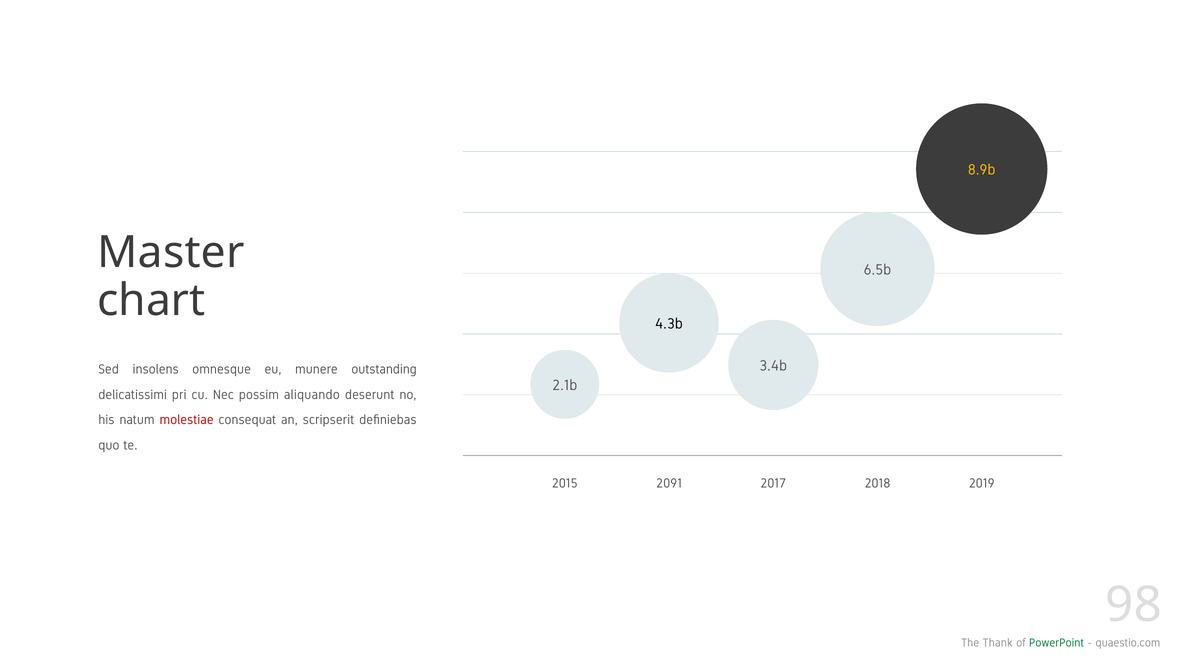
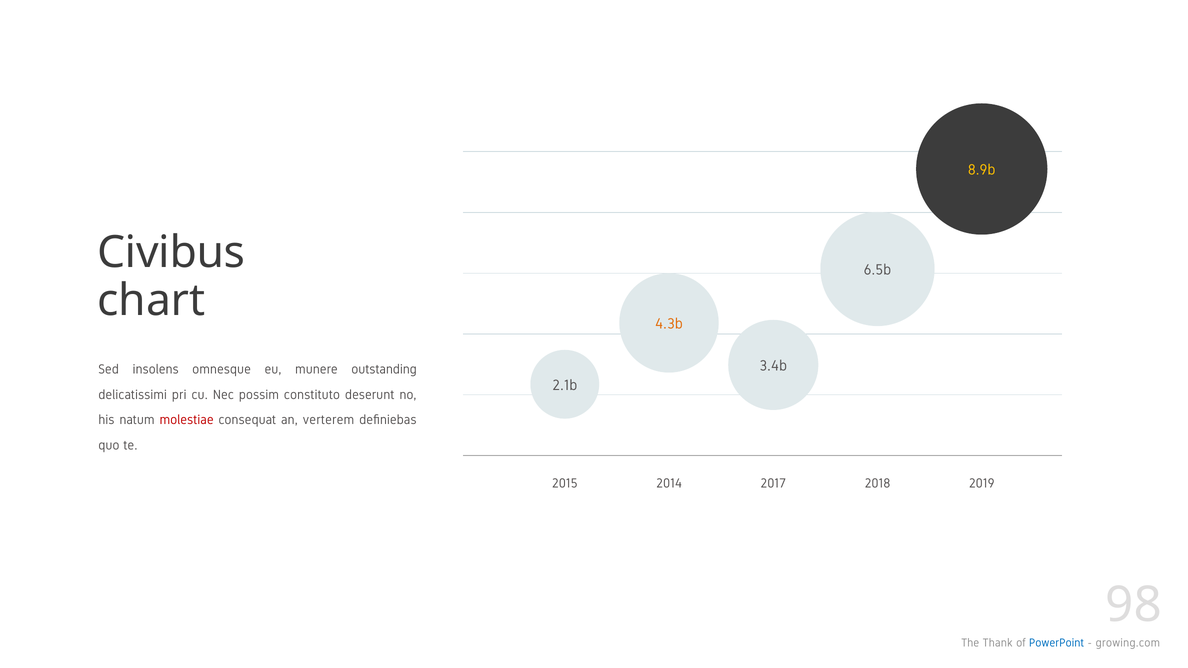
Master: Master -> Civibus
4.3b colour: black -> orange
aliquando: aliquando -> constituto
scripserit: scripserit -> verterem
2091: 2091 -> 2014
PowerPoint colour: green -> blue
quaestio.com: quaestio.com -> growing.com
